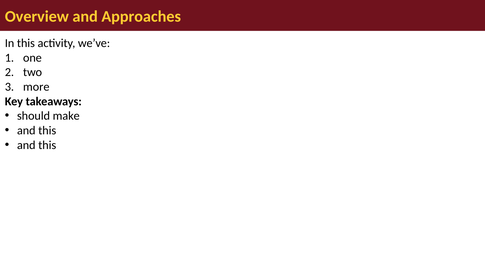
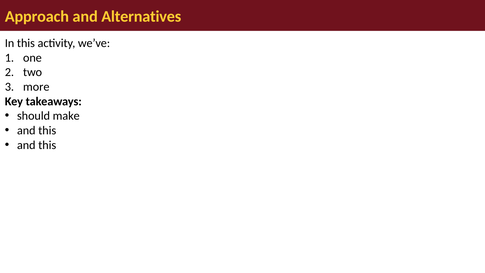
Overview: Overview -> Approach
Approaches: Approaches -> Alternatives
